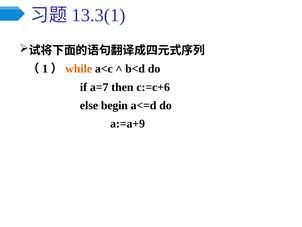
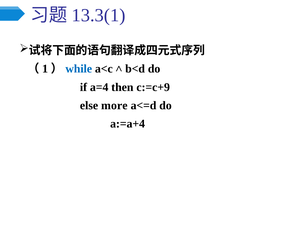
while colour: orange -> blue
a=7: a=7 -> a=4
c:=c+6: c:=c+6 -> c:=c+9
begin: begin -> more
a:=a+9: a:=a+9 -> a:=a+4
